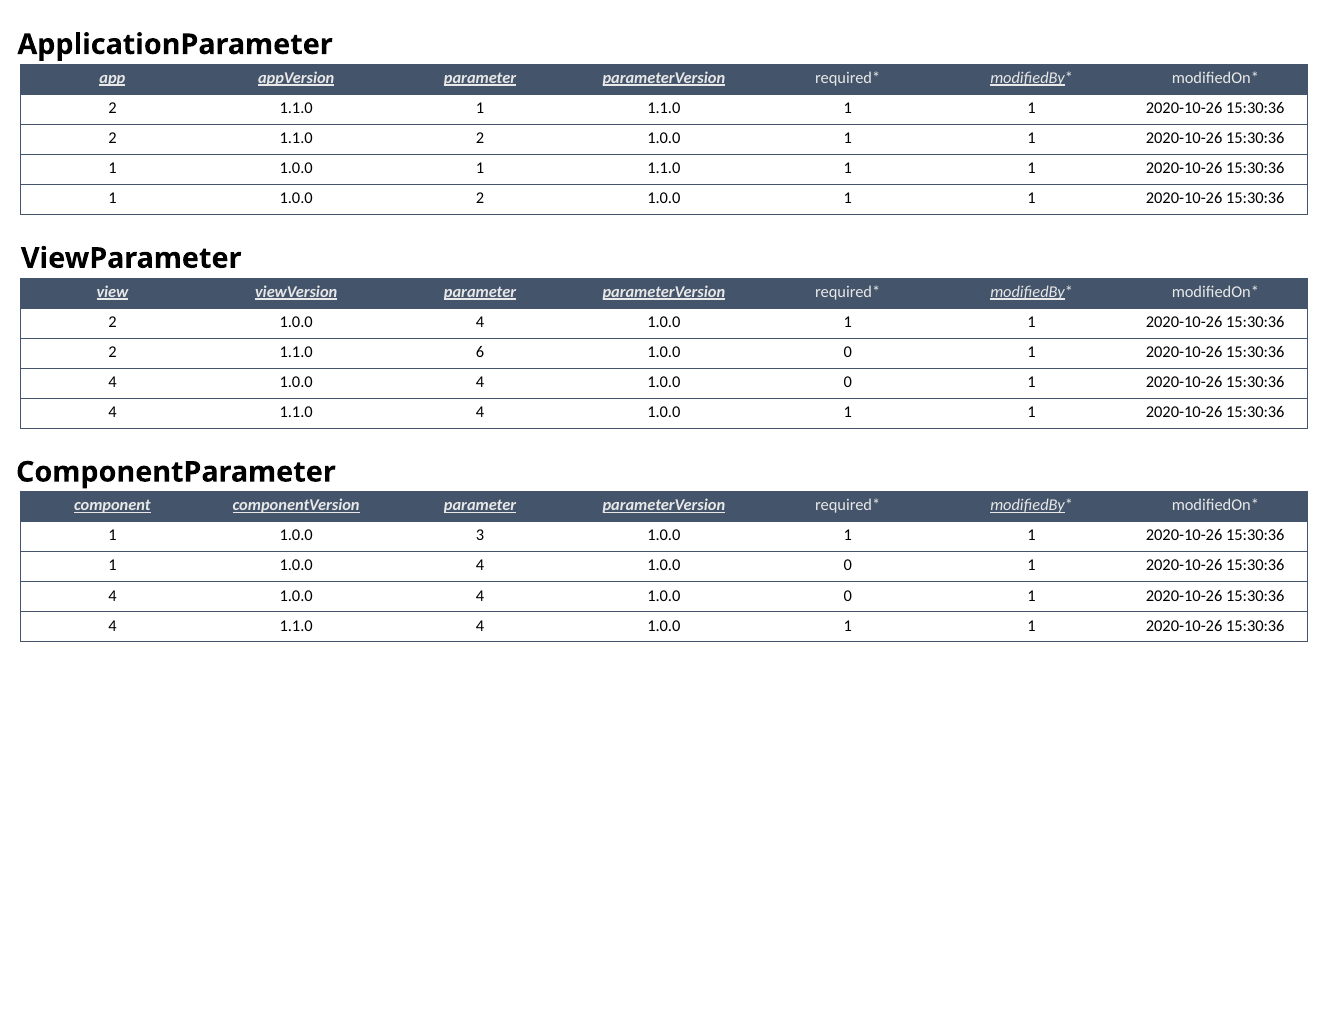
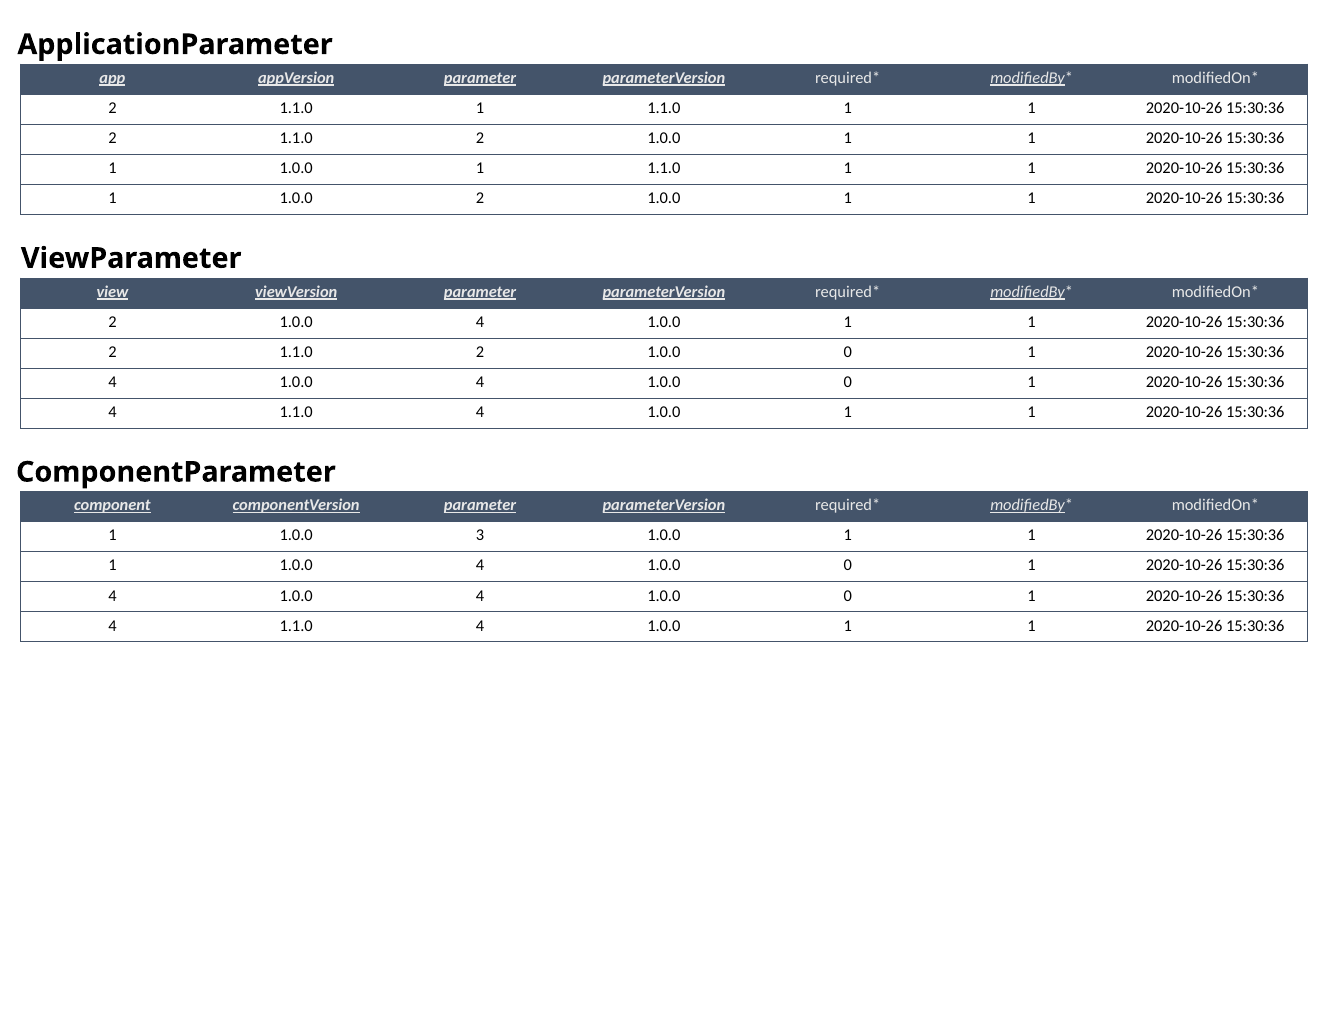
6 at (480, 352): 6 -> 2
